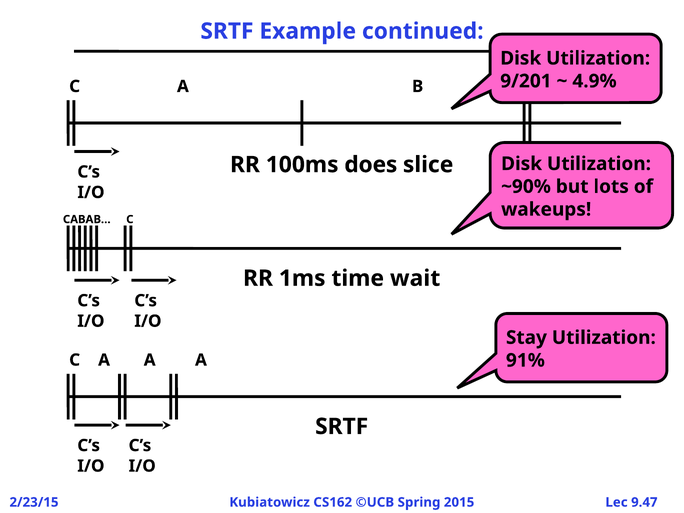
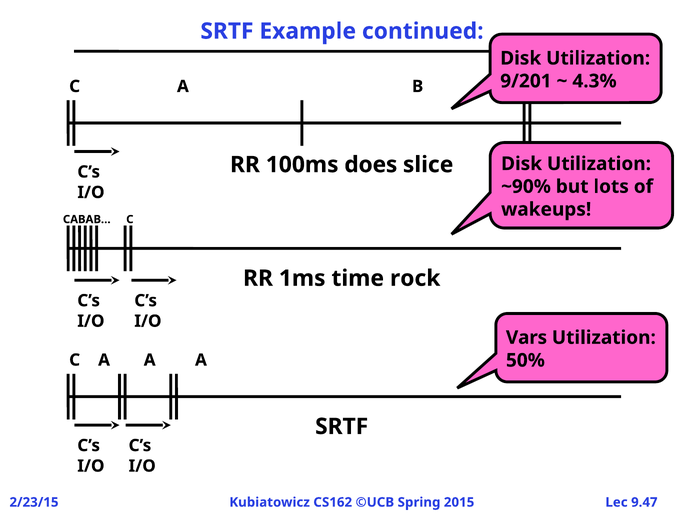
4.9%: 4.9% -> 4.3%
wait: wait -> rock
Stay: Stay -> Vars
91%: 91% -> 50%
